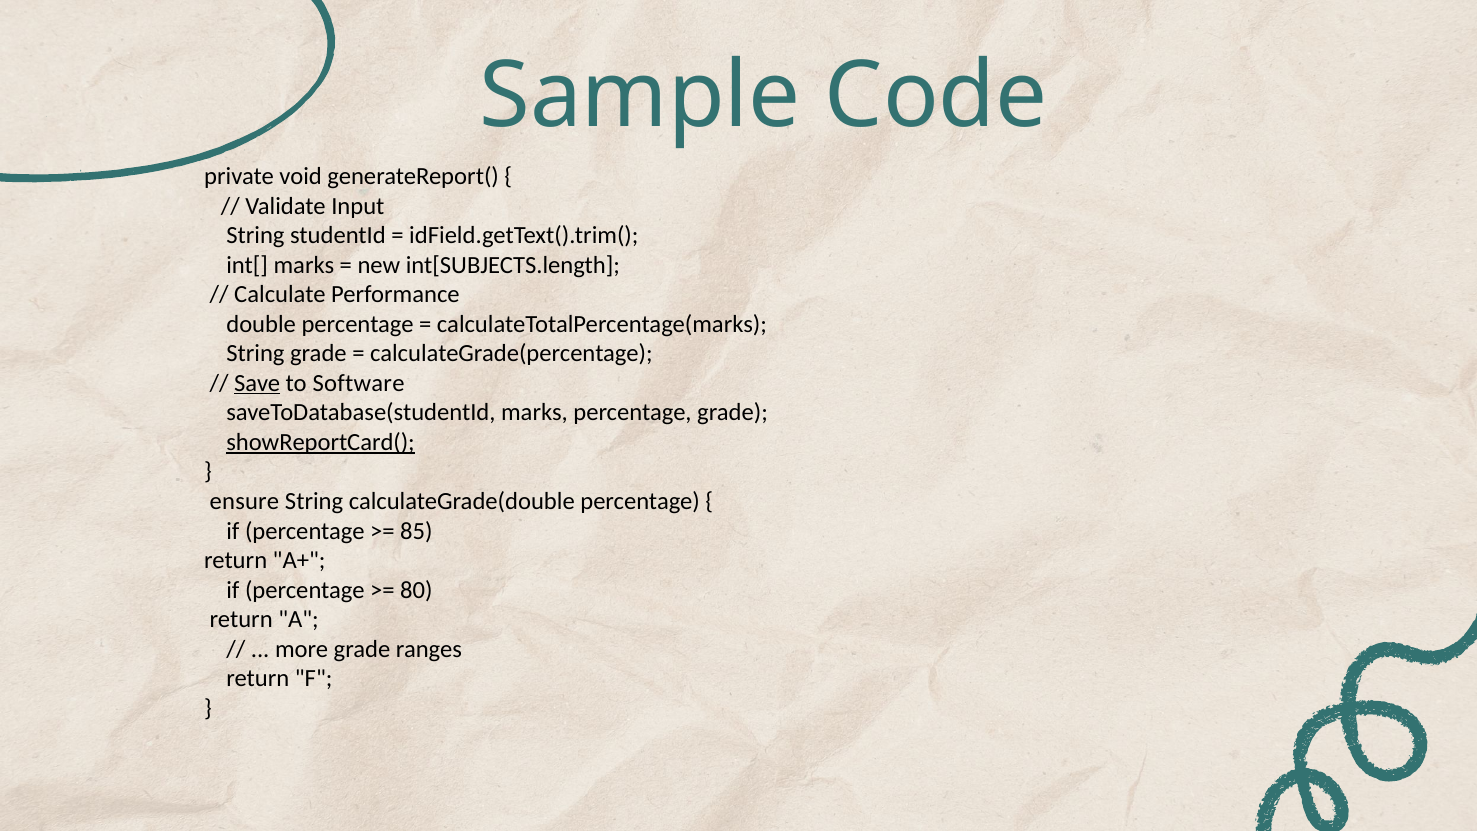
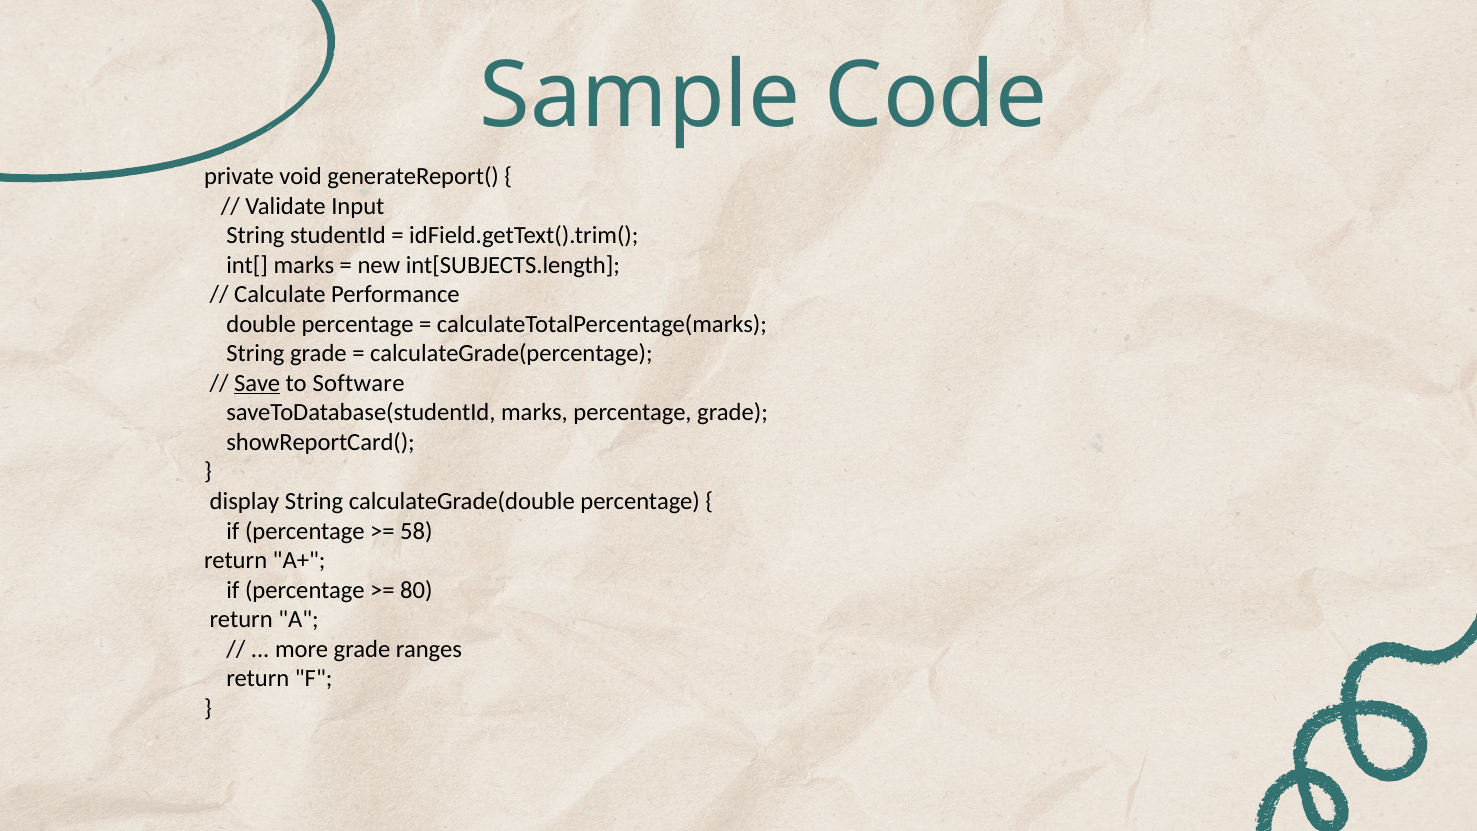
showReportCard( underline: present -> none
ensure: ensure -> display
85: 85 -> 58
